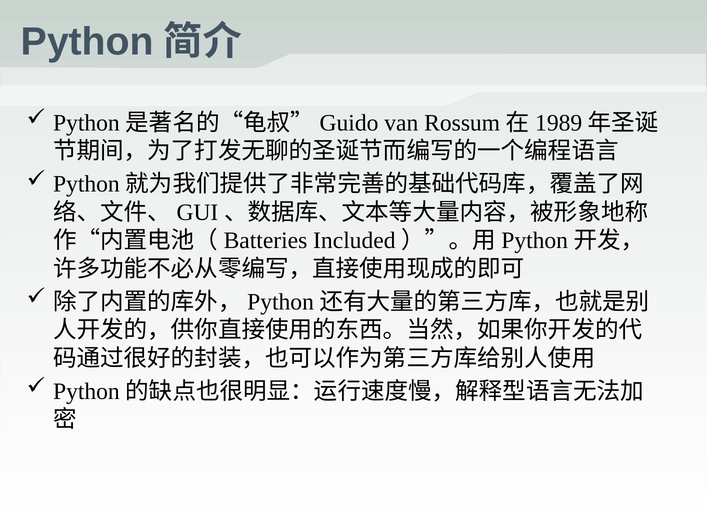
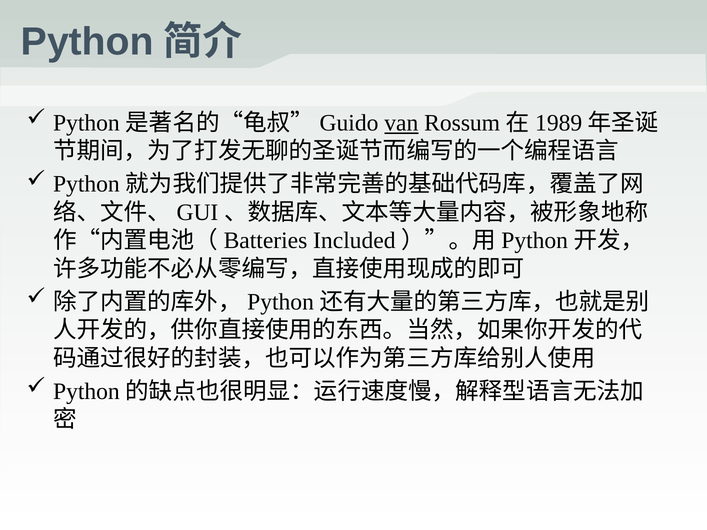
van underline: none -> present
